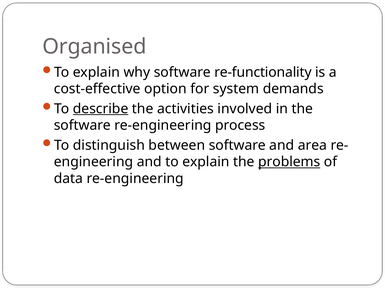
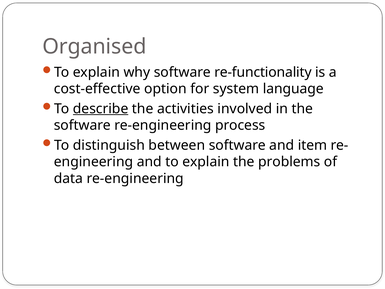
demands: demands -> language
area: area -> item
problems underline: present -> none
